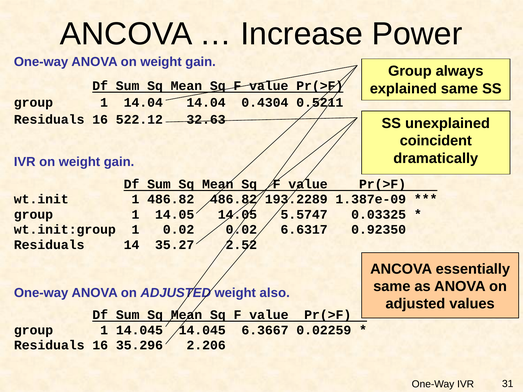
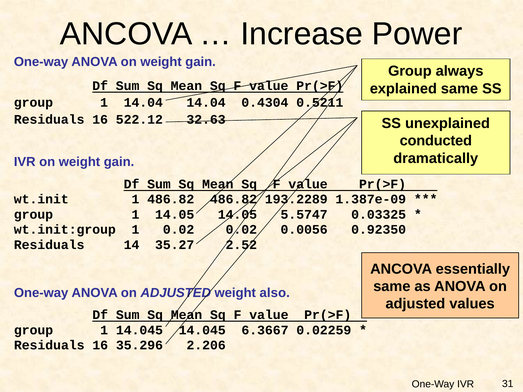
coincident: coincident -> conducted
6.6317: 6.6317 -> 0.0056
